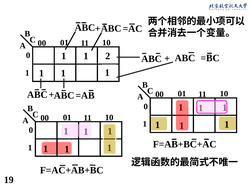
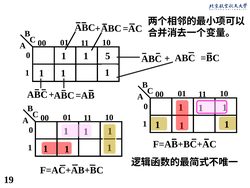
2: 2 -> 5
